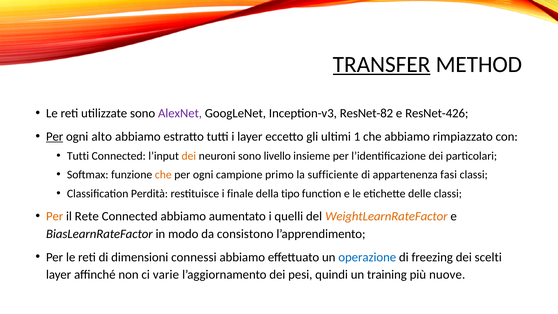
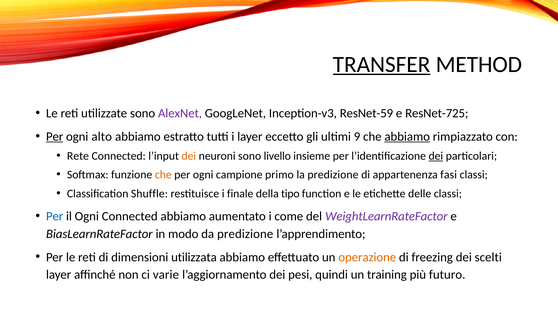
ResNet-82: ResNet-82 -> ResNet-59
ResNet-426: ResNet-426 -> ResNet-725
1: 1 -> 9
abbiamo at (407, 137) underline: none -> present
Tutti at (78, 156): Tutti -> Rete
dei at (436, 156) underline: none -> present
la sufficiente: sufficiente -> predizione
Perdità: Perdità -> Shuffle
Per at (55, 216) colour: orange -> blue
il Rete: Rete -> Ogni
quelli: quelli -> come
WeightLearnRateFactor colour: orange -> purple
da consistono: consistono -> predizione
connessi: connessi -> utilizzata
operazione colour: blue -> orange
nuove: nuove -> futuro
